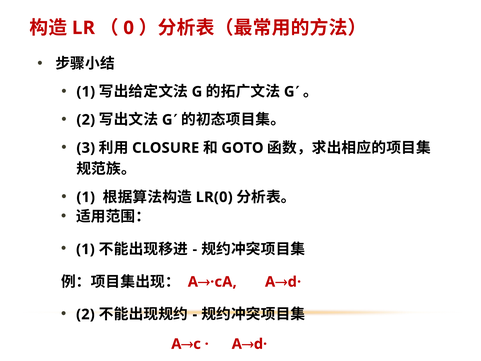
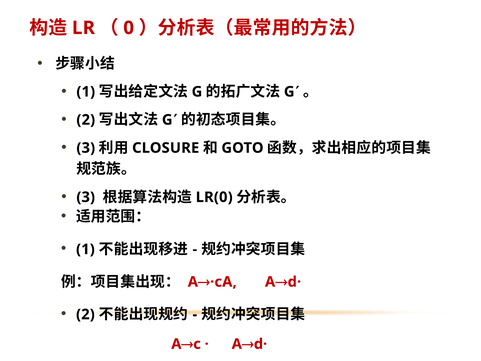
1 at (86, 197): 1 -> 3
